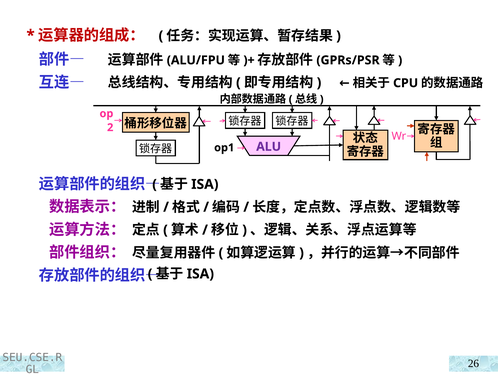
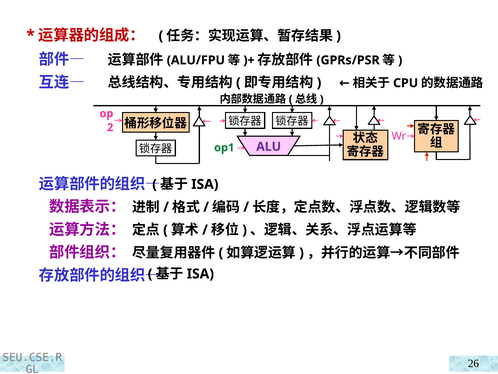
op1 colour: black -> green
